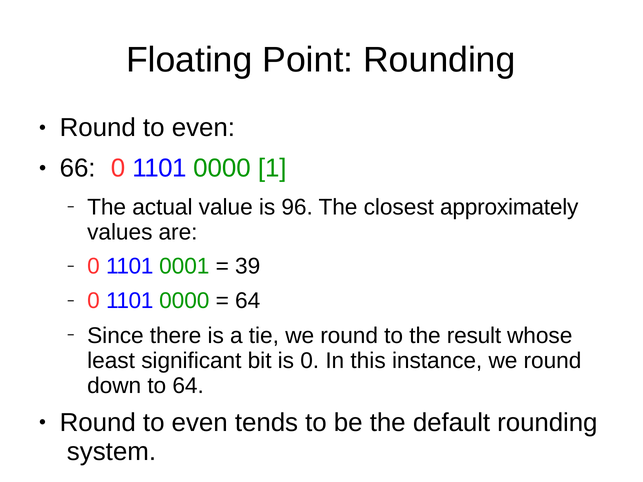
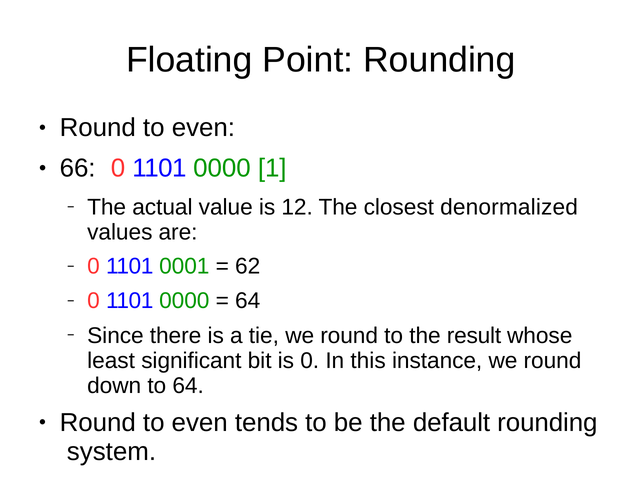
96: 96 -> 12
approximately: approximately -> denormalized
39: 39 -> 62
